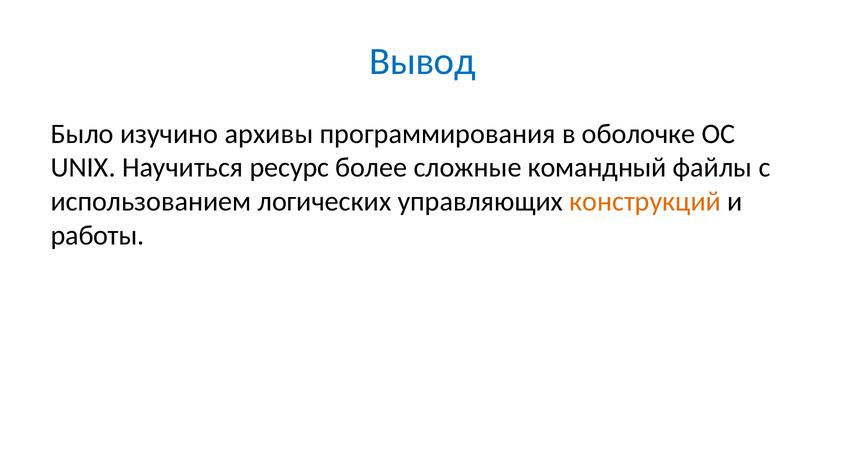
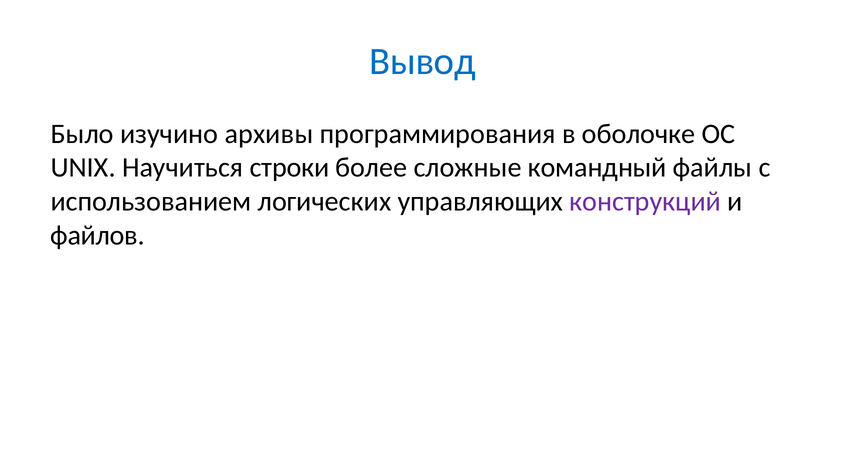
ресурс: ресурс -> строки
конструкций colour: orange -> purple
работы: работы -> файлов
